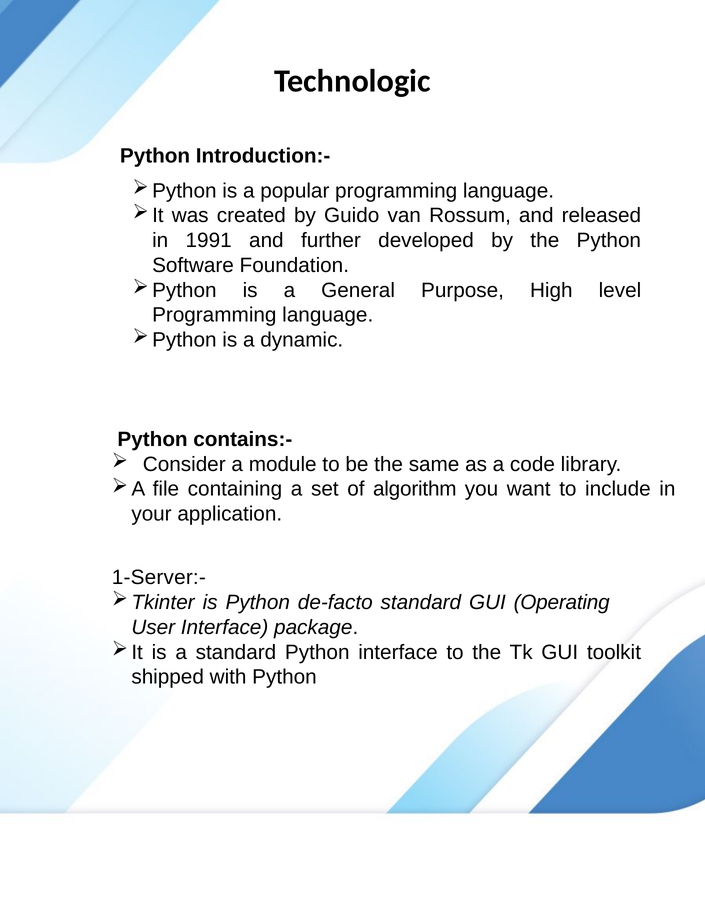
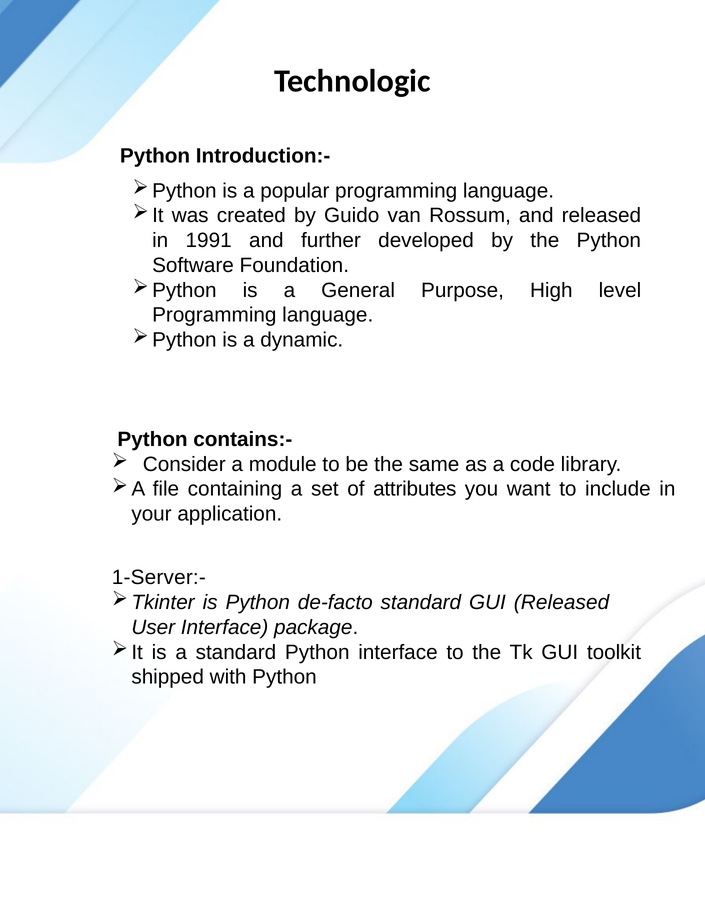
algorithm: algorithm -> attributes
GUI Operating: Operating -> Released
